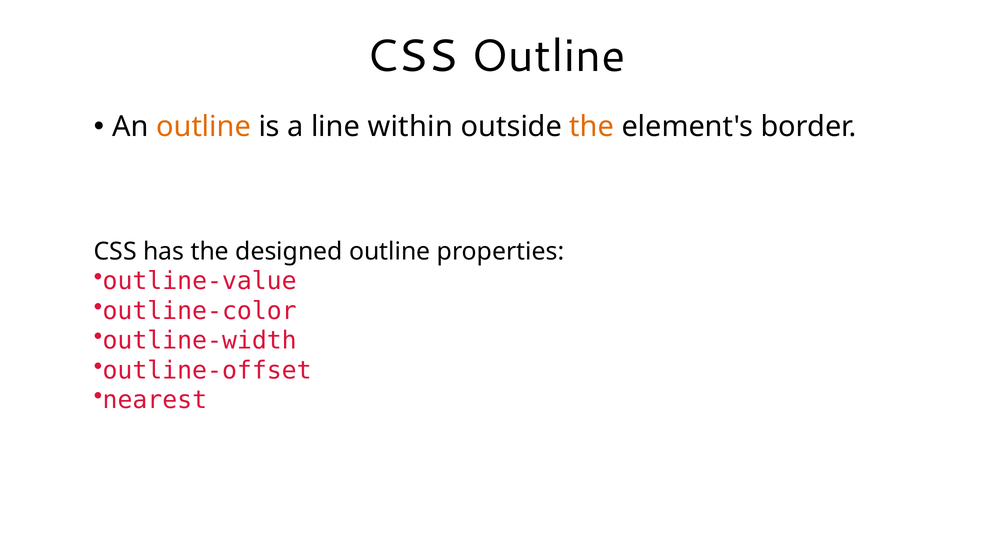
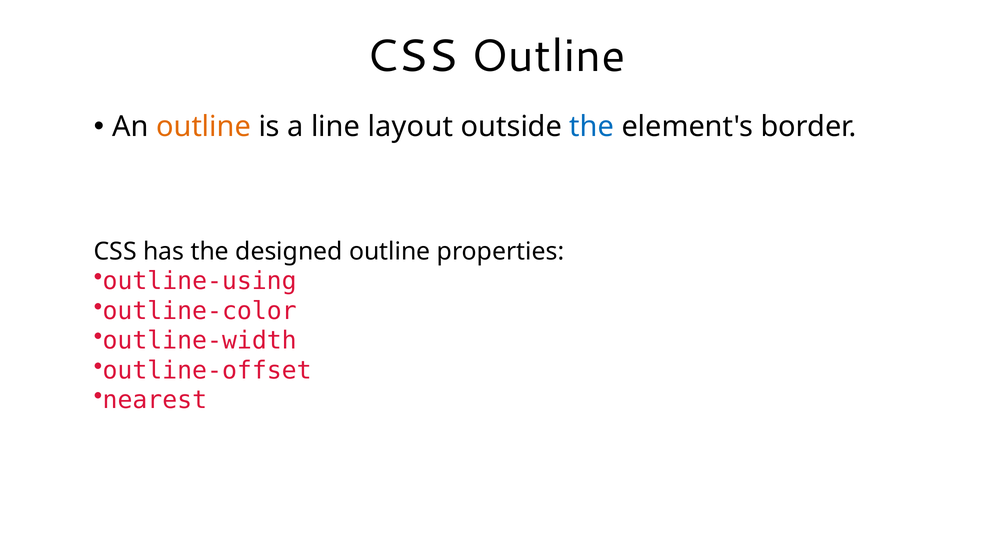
within: within -> layout
the at (592, 127) colour: orange -> blue
outline-value: outline-value -> outline-using
